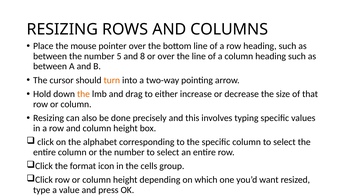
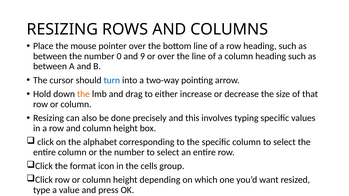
5: 5 -> 0
8: 8 -> 9
turn colour: orange -> blue
